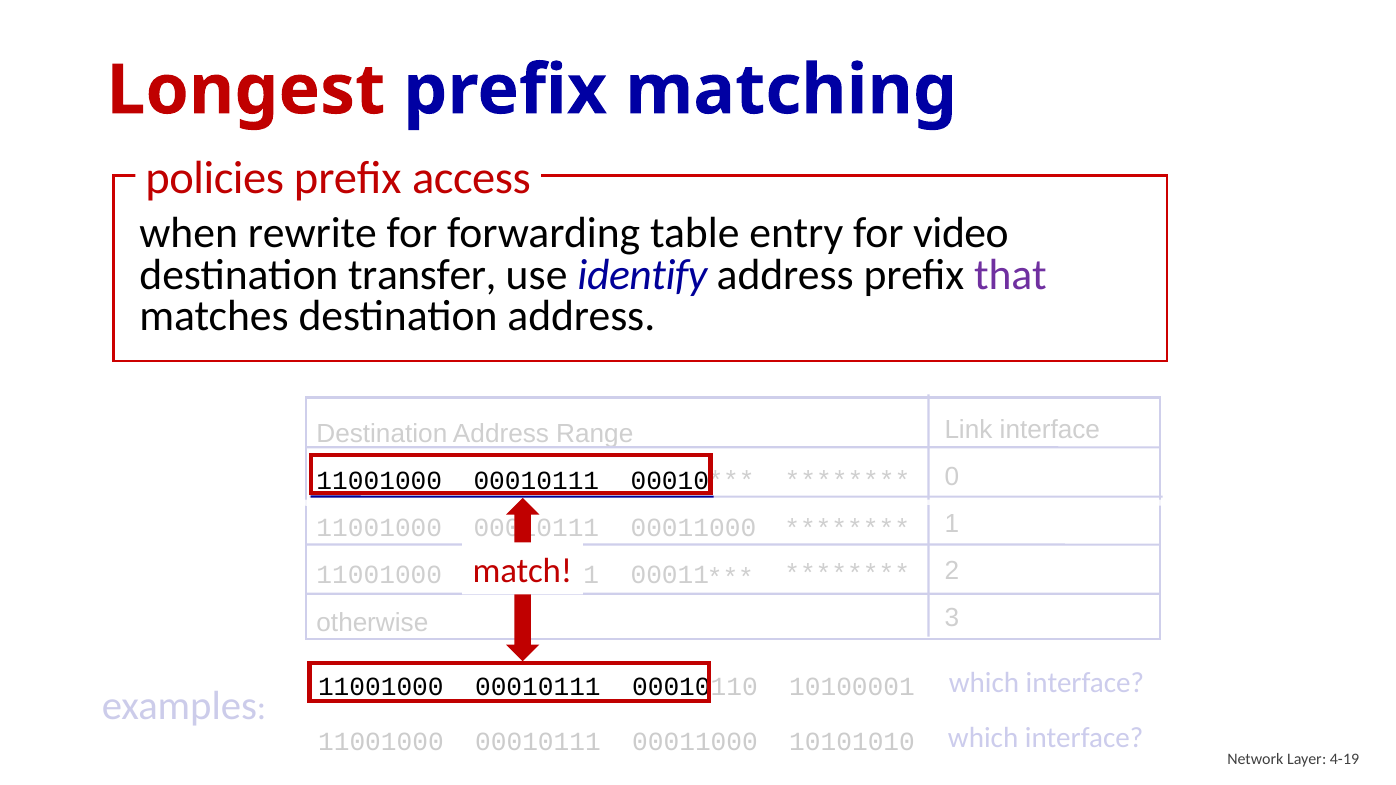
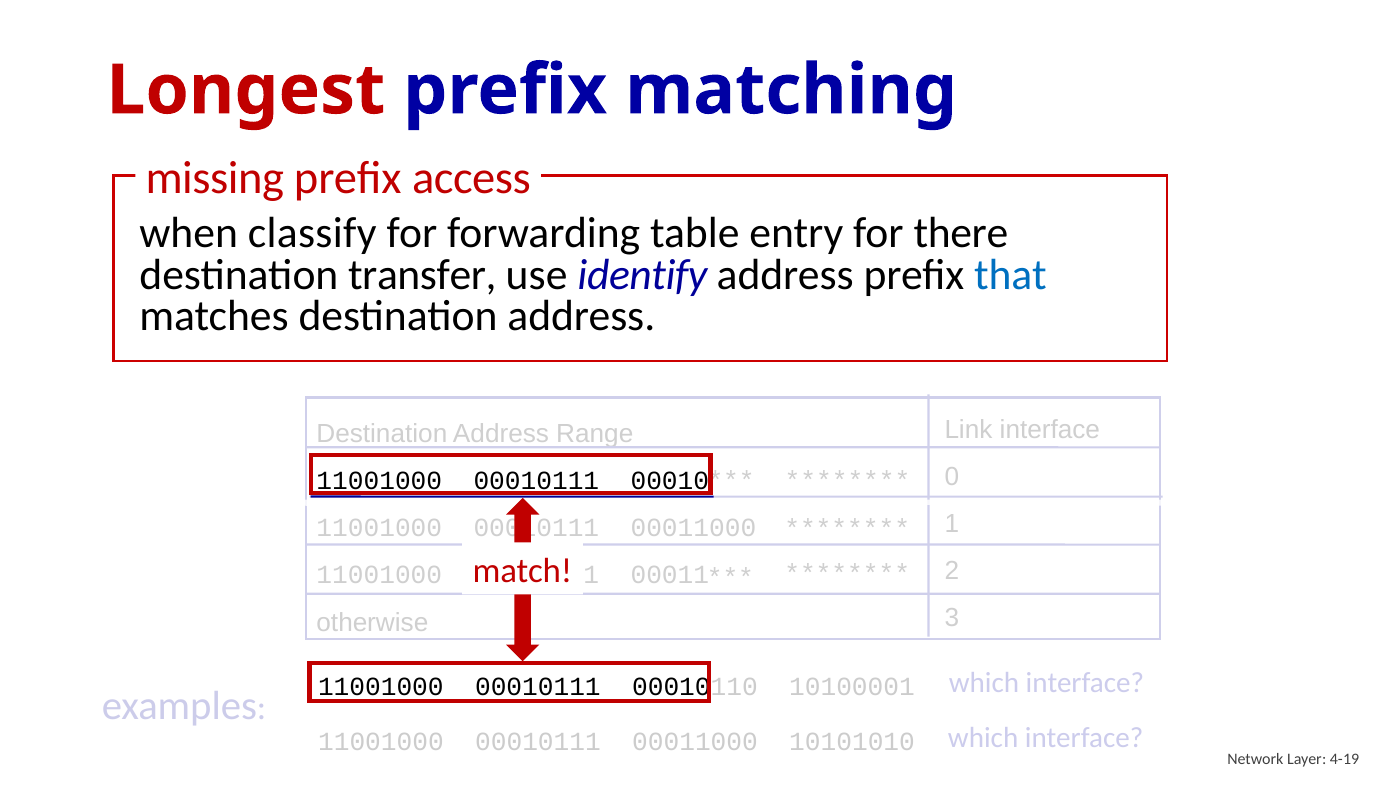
policies: policies -> missing
rewrite: rewrite -> classify
video: video -> there
that colour: purple -> blue
